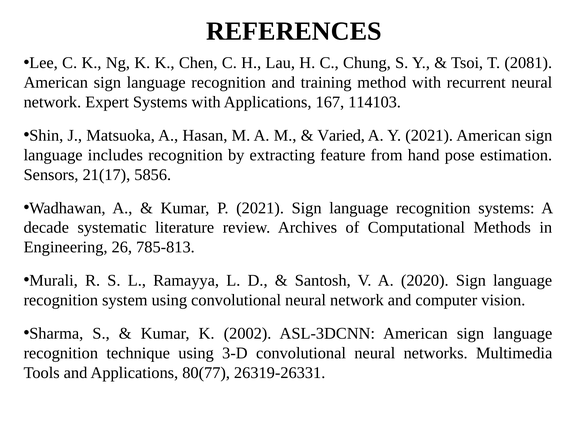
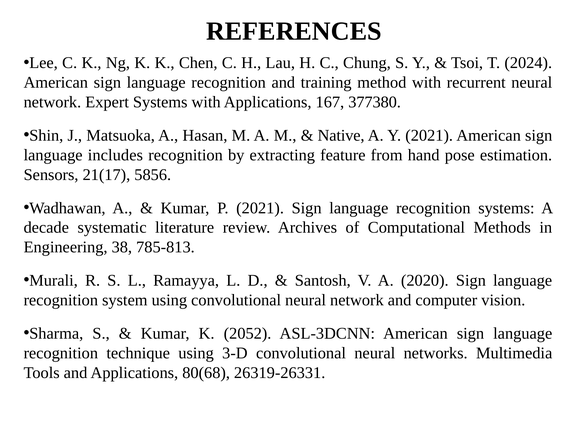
2081: 2081 -> 2024
114103: 114103 -> 377380
Varied: Varied -> Native
26: 26 -> 38
2002: 2002 -> 2052
80(77: 80(77 -> 80(68
